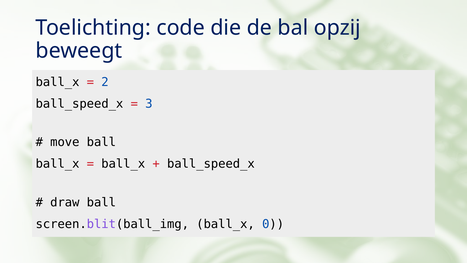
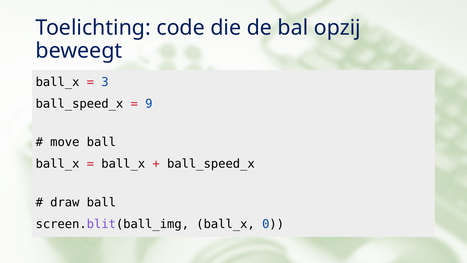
2: 2 -> 3
3: 3 -> 9
